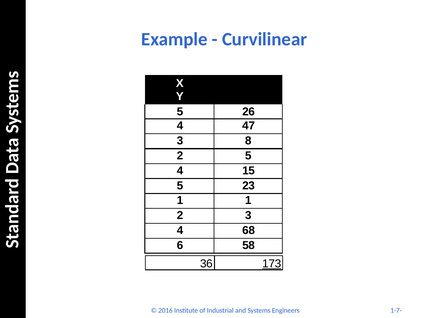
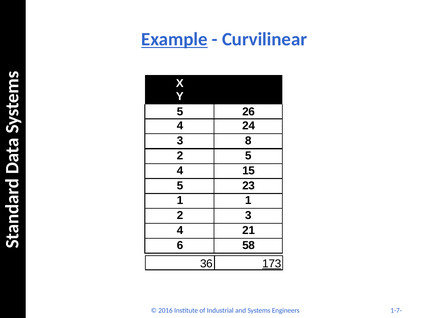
Example underline: none -> present
47: 47 -> 24
68: 68 -> 21
